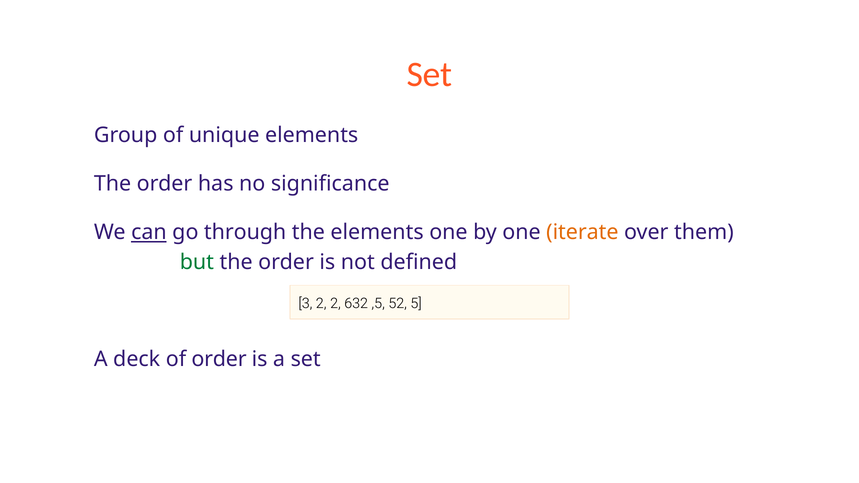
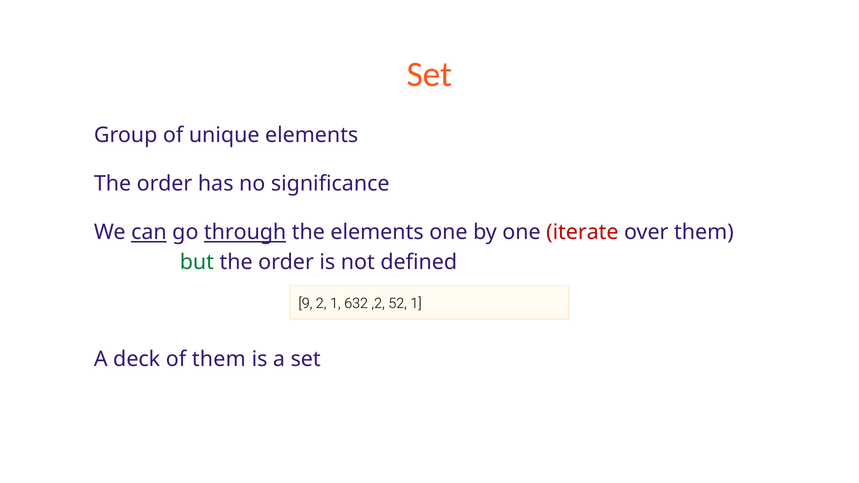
through underline: none -> present
iterate colour: orange -> red
3: 3 -> 9
2 2: 2 -> 1
,5: ,5 -> ,2
52 5: 5 -> 1
of order: order -> them
